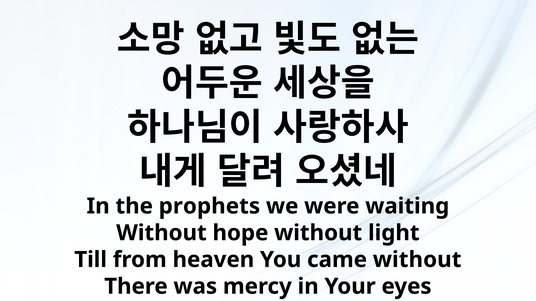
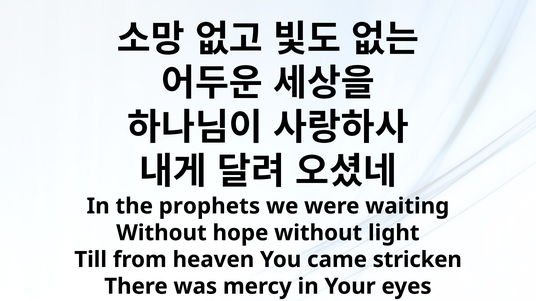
came without: without -> stricken
